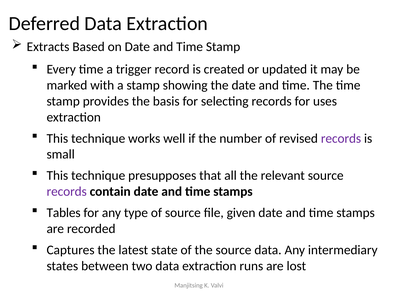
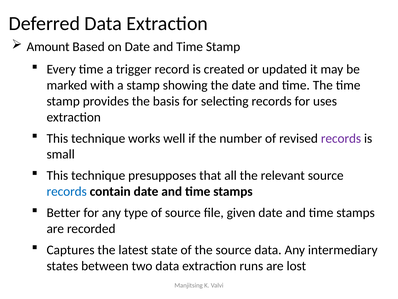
Extracts: Extracts -> Amount
records at (67, 191) colour: purple -> blue
Tables: Tables -> Better
